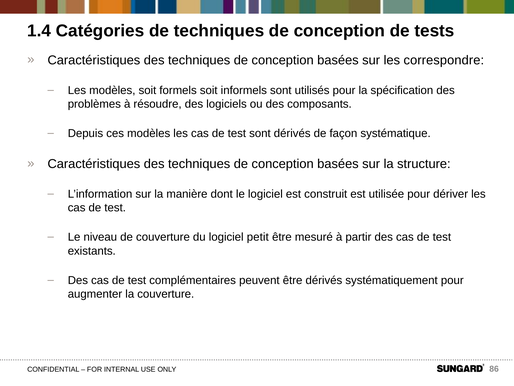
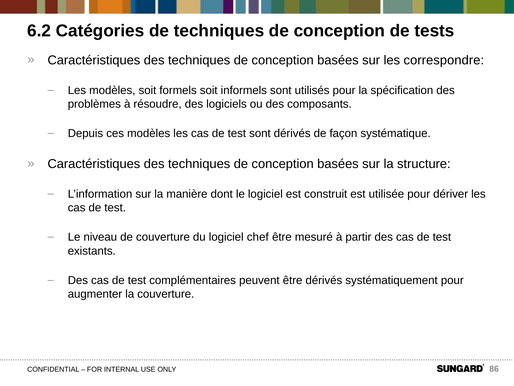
1.4: 1.4 -> 6.2
petit: petit -> chef
